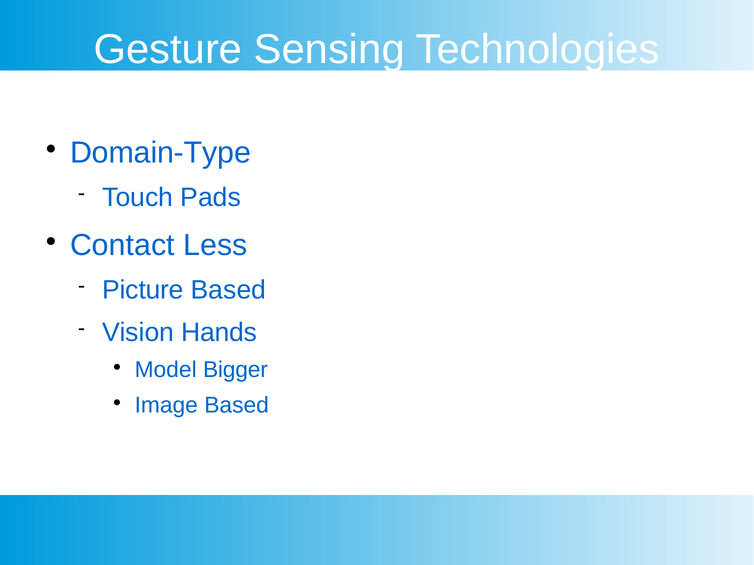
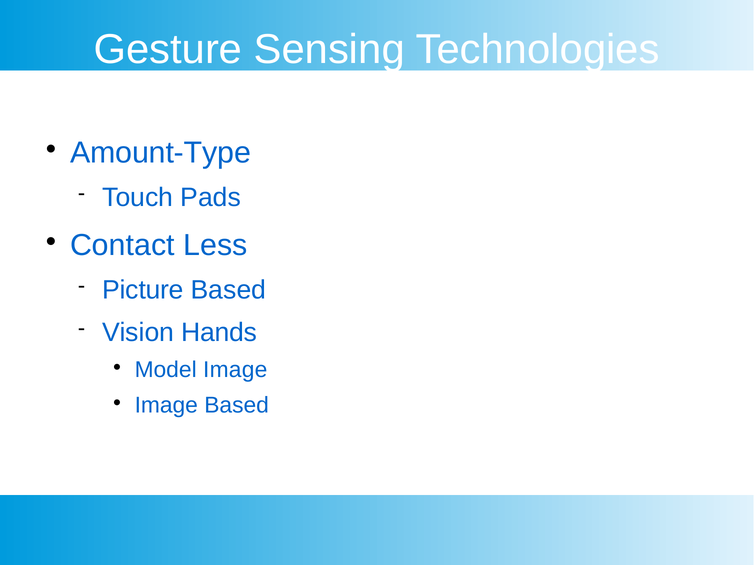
Domain-Type: Domain-Type -> Amount-Type
Model Bigger: Bigger -> Image
